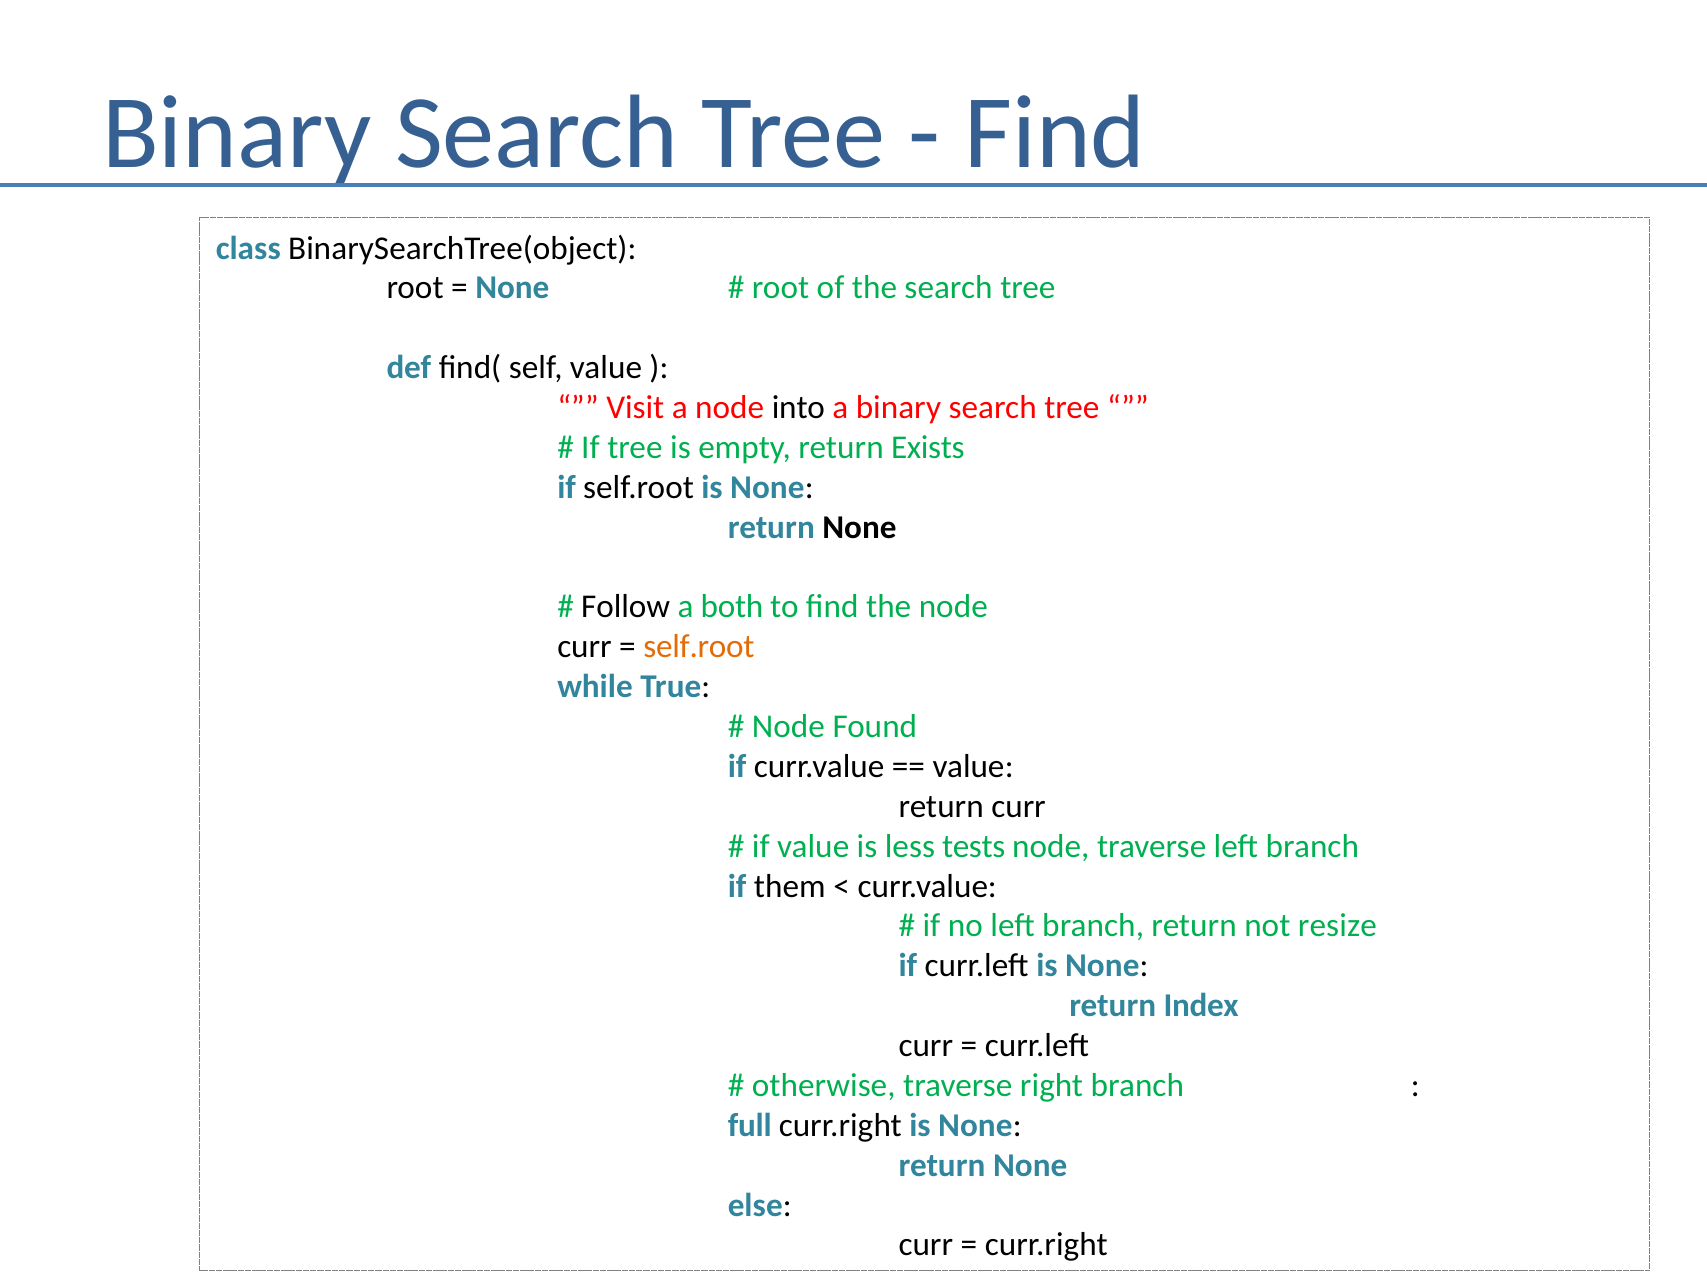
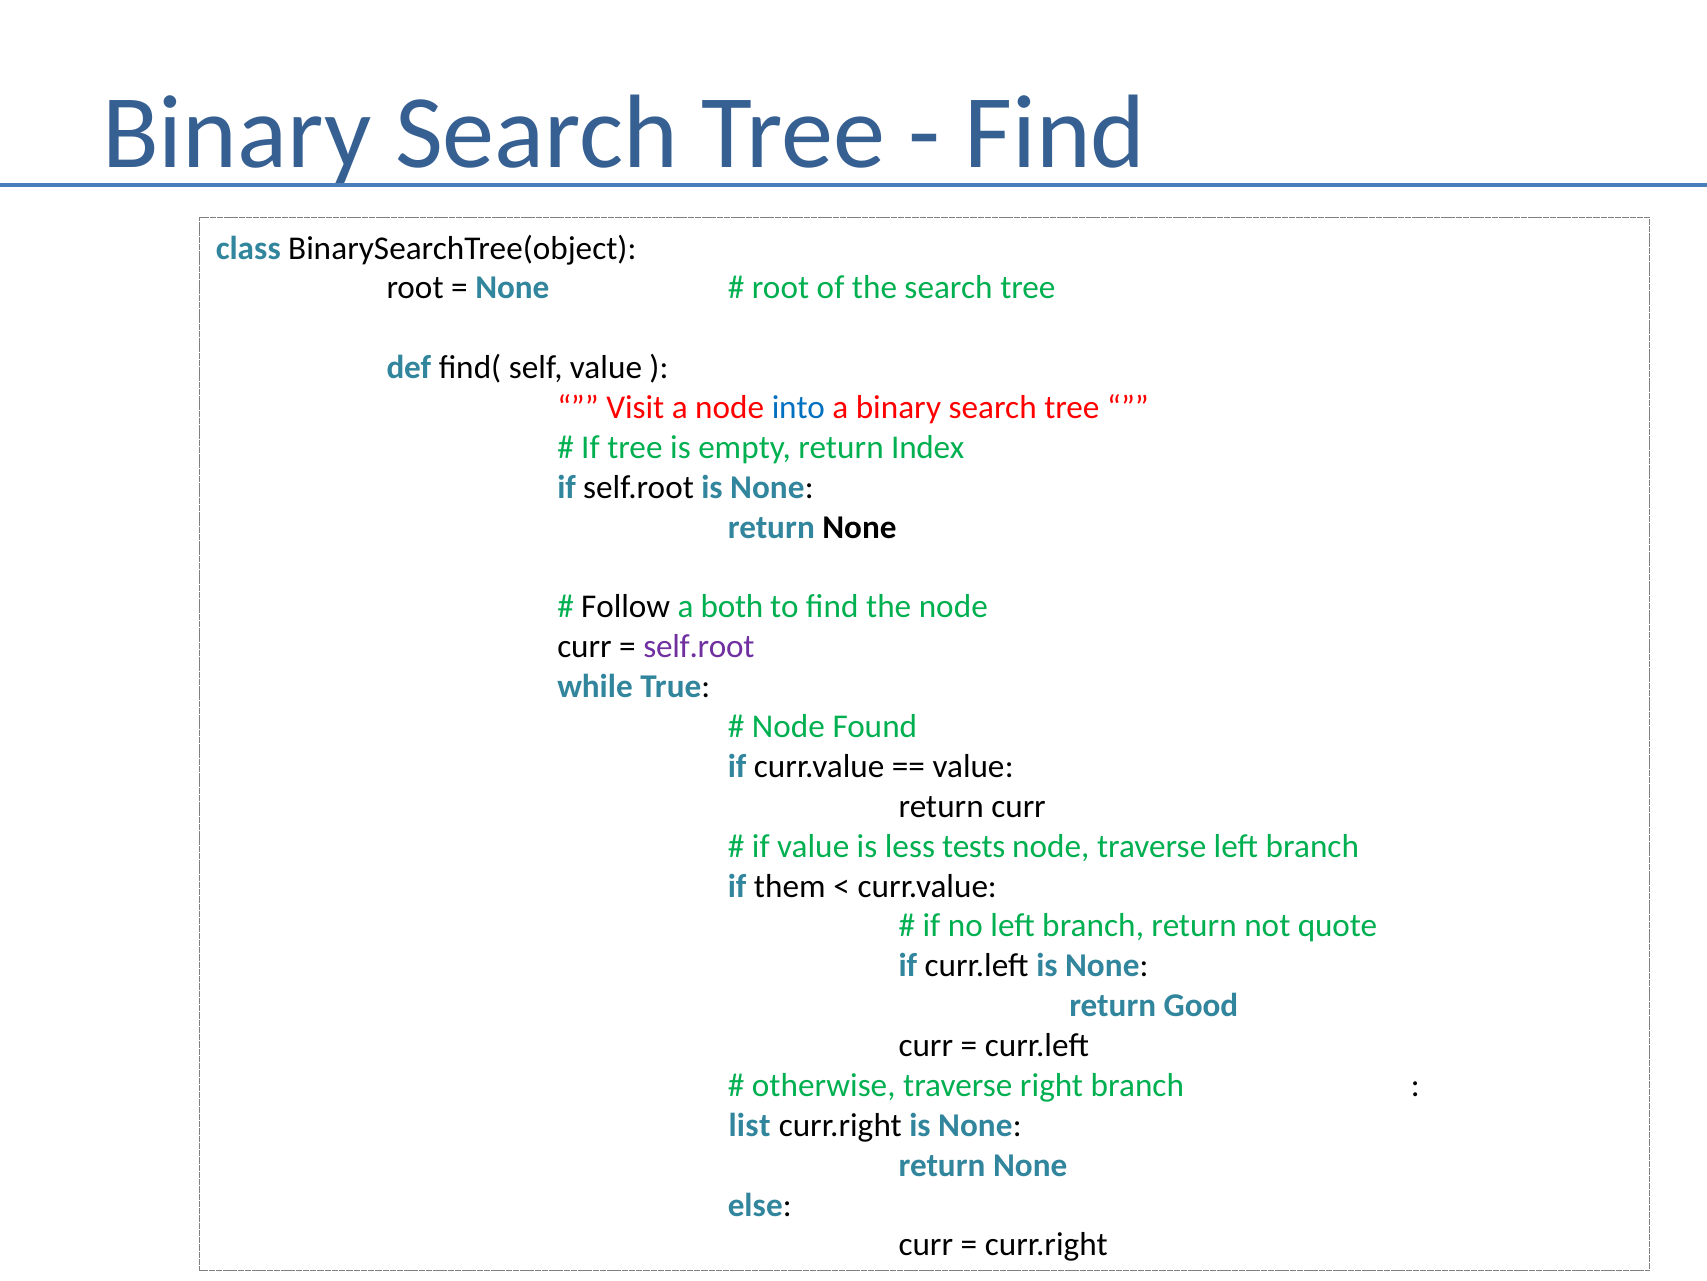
into colour: black -> blue
Exists: Exists -> Index
self.root at (699, 646) colour: orange -> purple
resize: resize -> quote
Index: Index -> Good
full: full -> list
